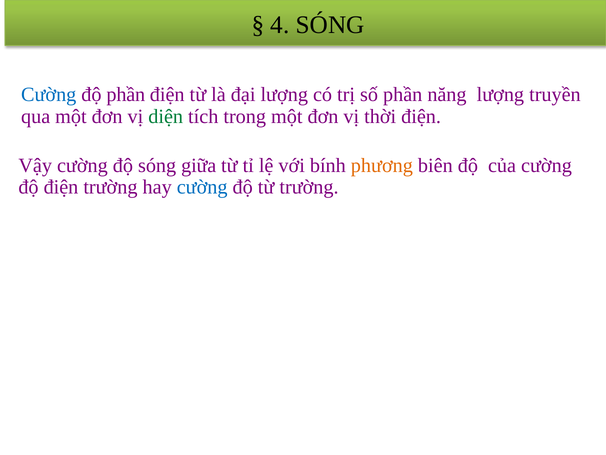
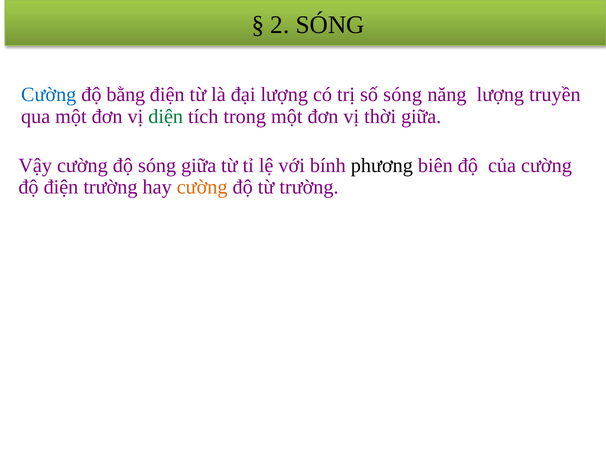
4: 4 -> 2
độ phần: phần -> bằng
số phần: phần -> sóng
thời điện: điện -> giữa
phương colour: orange -> black
cường at (202, 187) colour: blue -> orange
